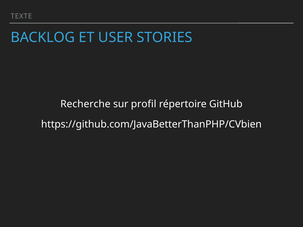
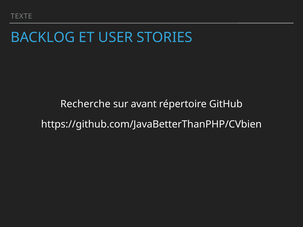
profil: profil -> avant
